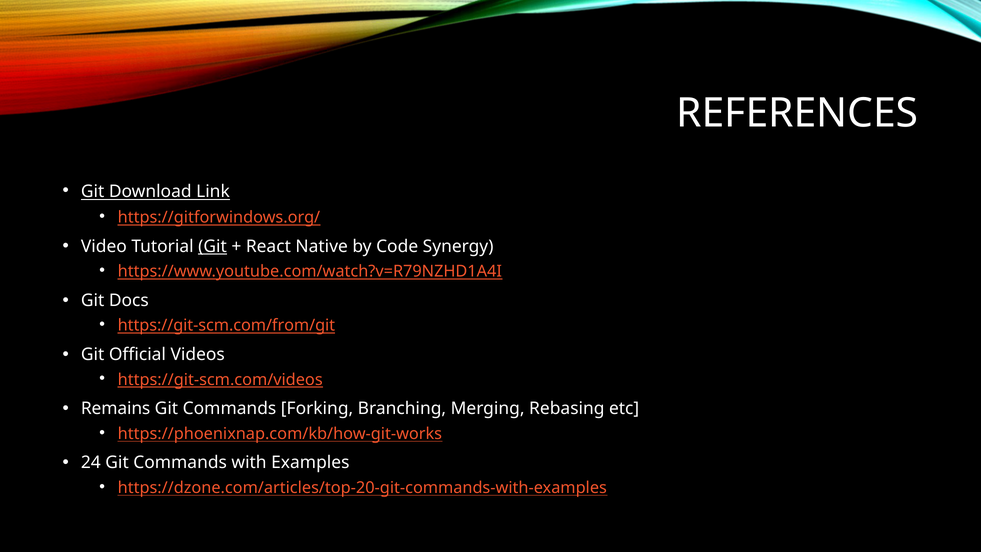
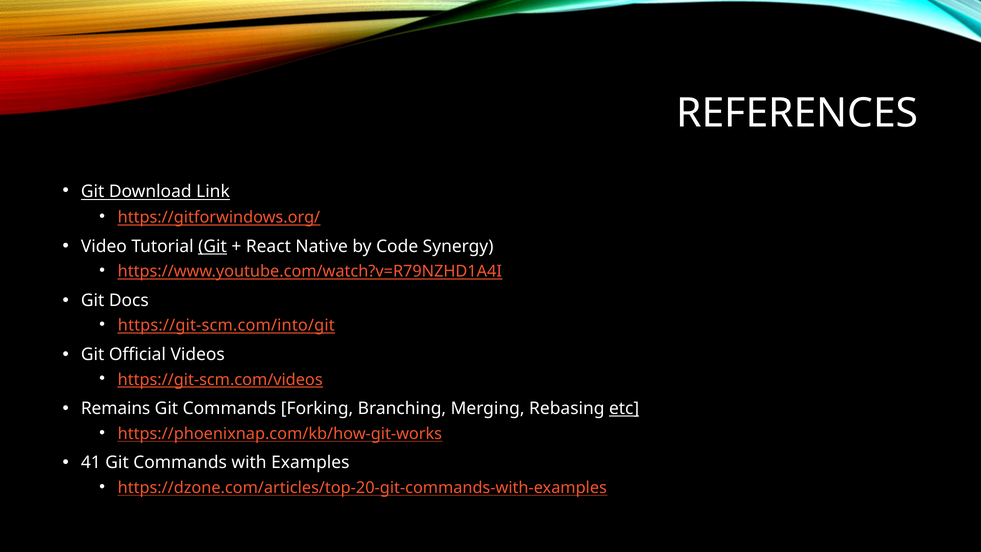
https://git-scm.com/from/git: https://git-scm.com/from/git -> https://git-scm.com/into/git
etc underline: none -> present
24: 24 -> 41
